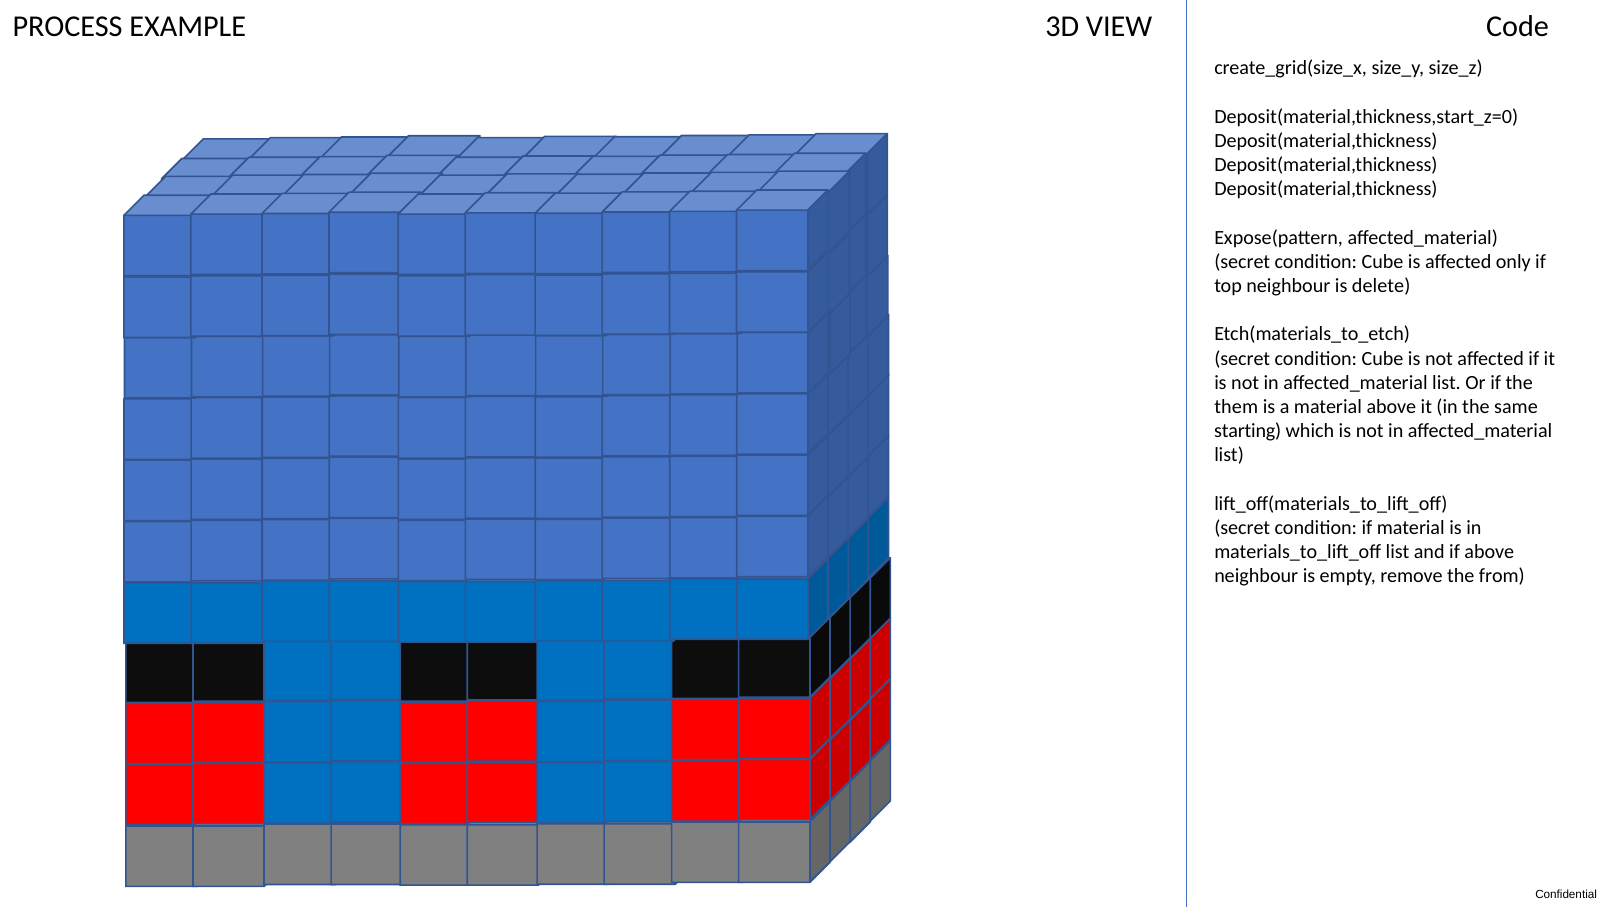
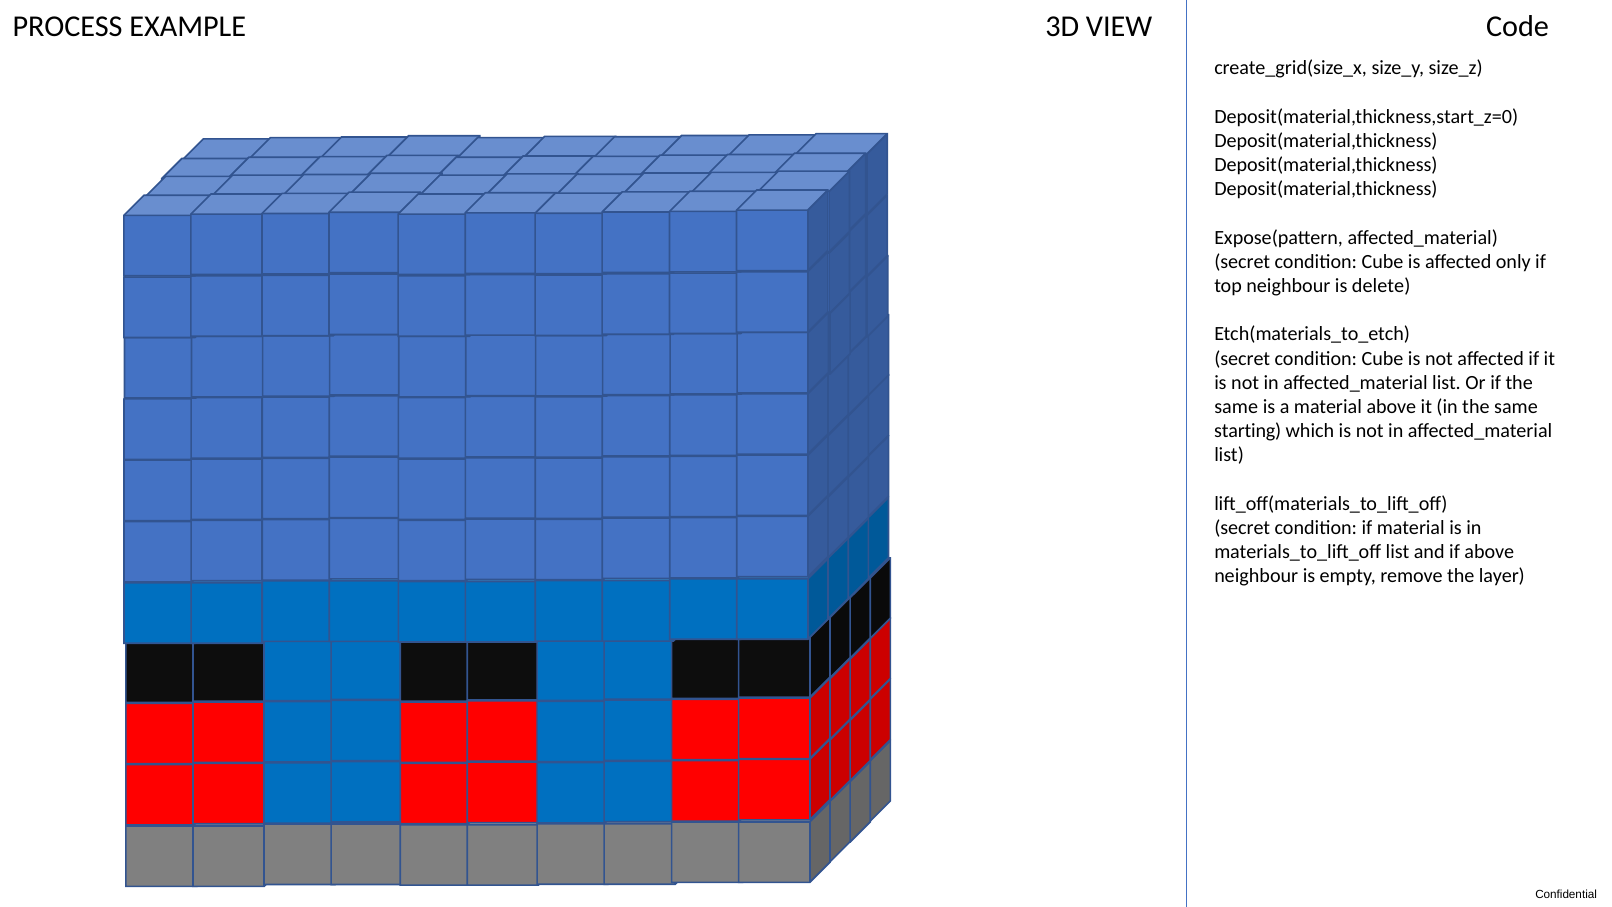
them at (1236, 407): them -> same
from: from -> layer
